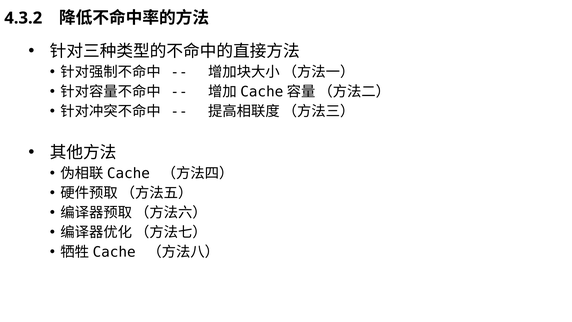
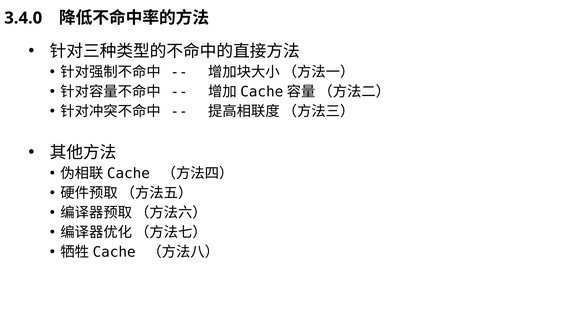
4.3.2: 4.3.2 -> 3.4.0
